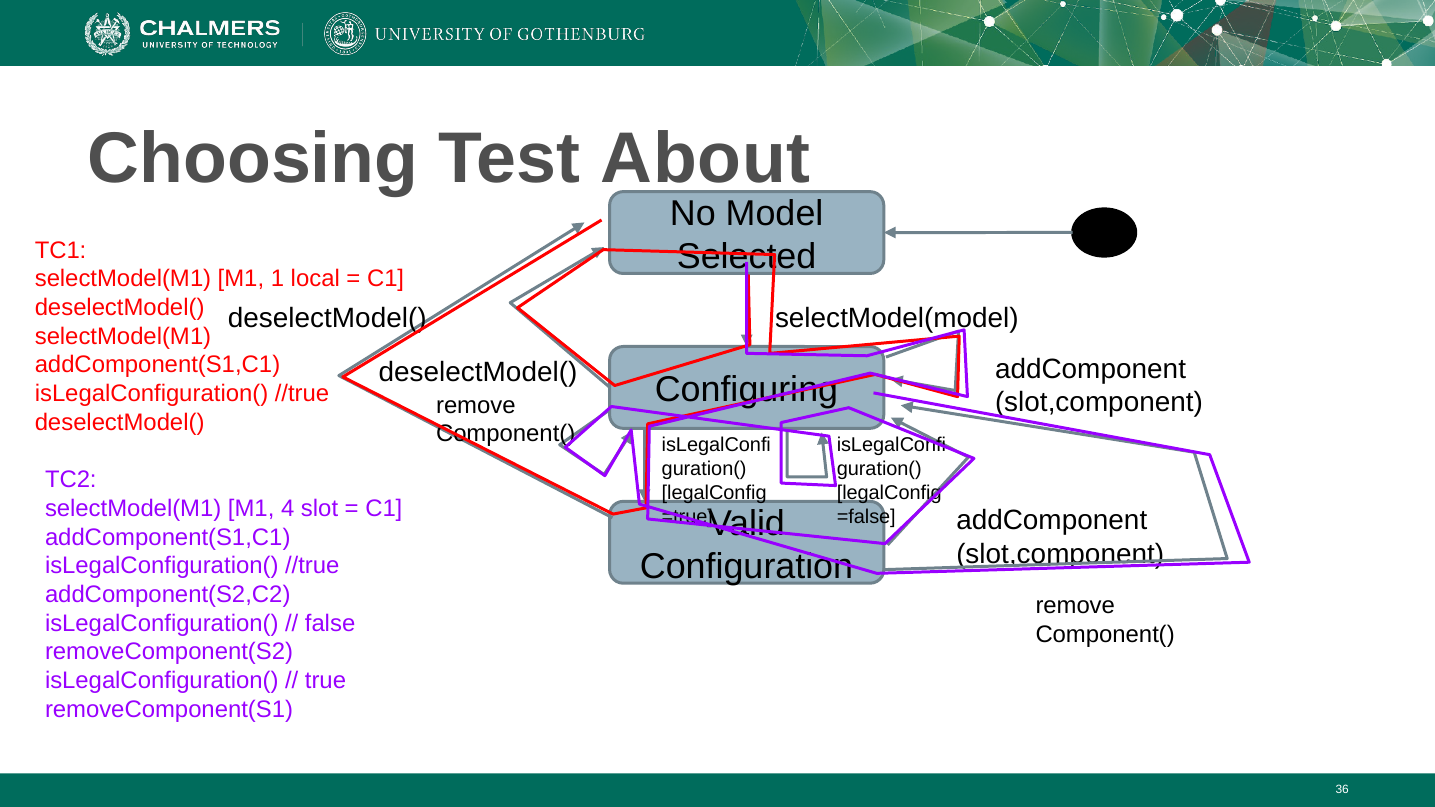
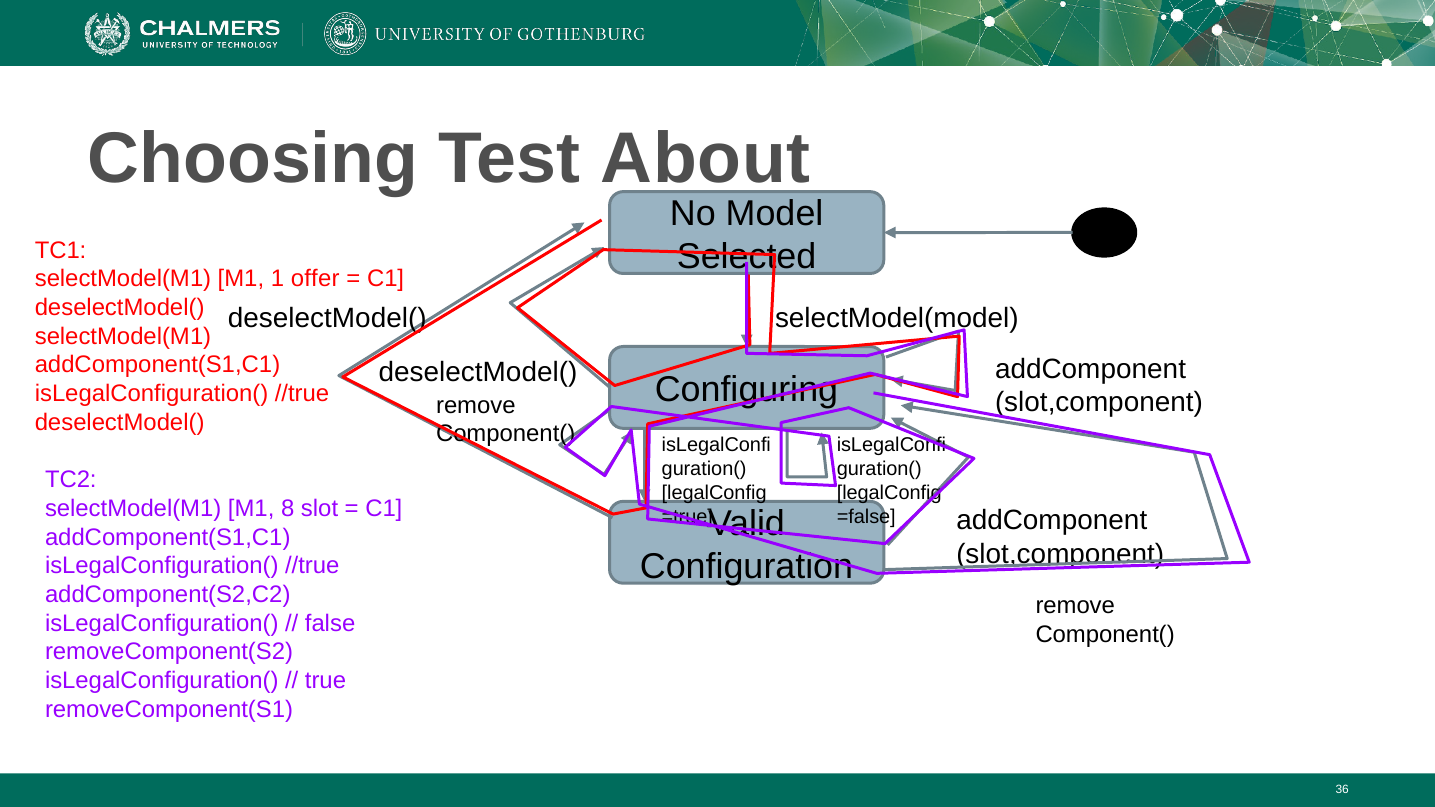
local: local -> offer
4: 4 -> 8
